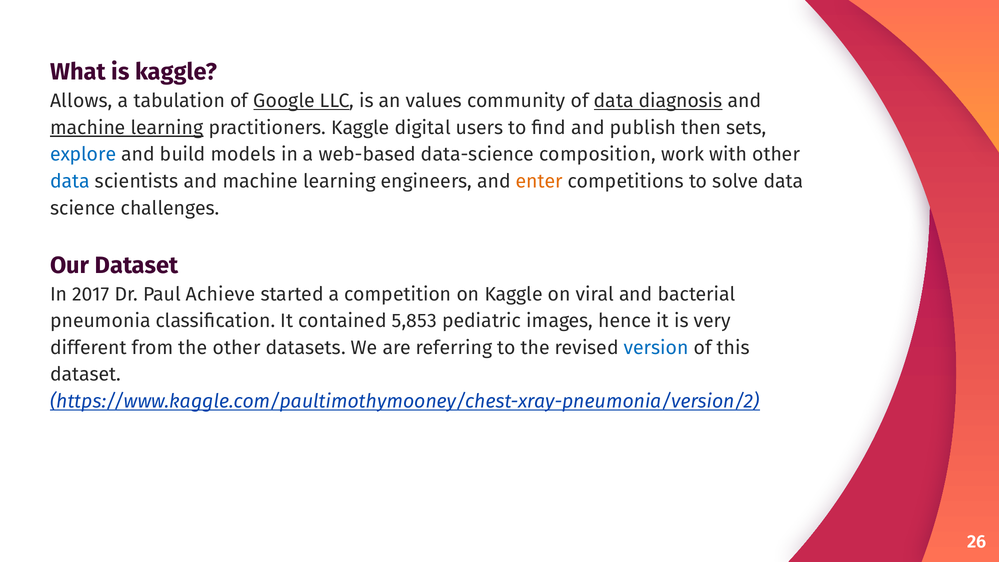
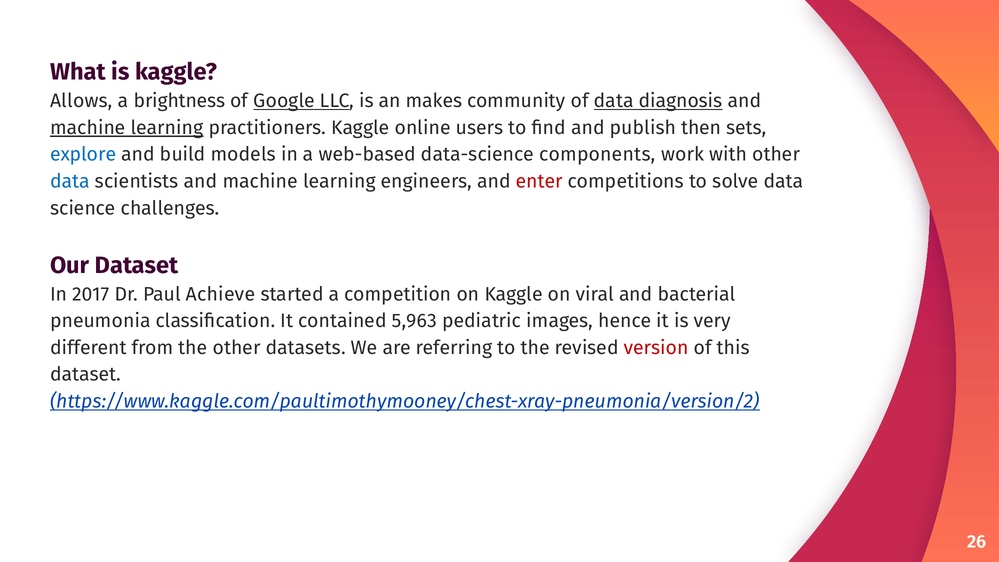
tabulation: tabulation -> brightness
values: values -> makes
digital: digital -> online
composition: composition -> components
enter colour: orange -> red
5,853: 5,853 -> 5,963
version colour: blue -> red
